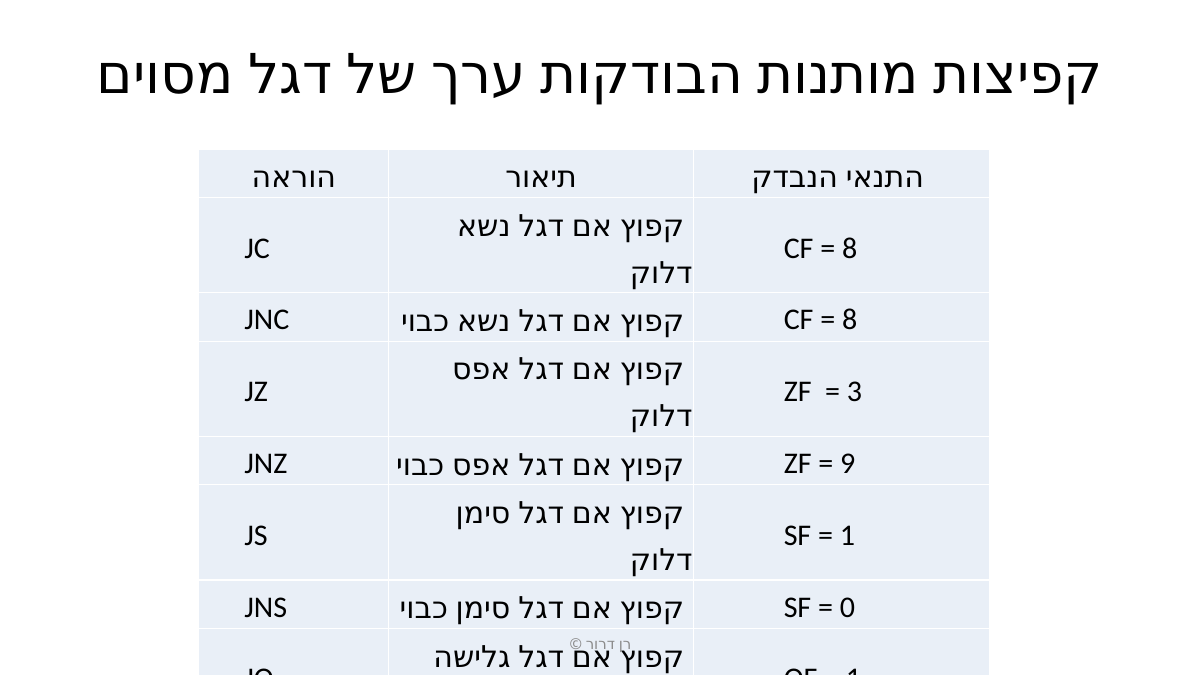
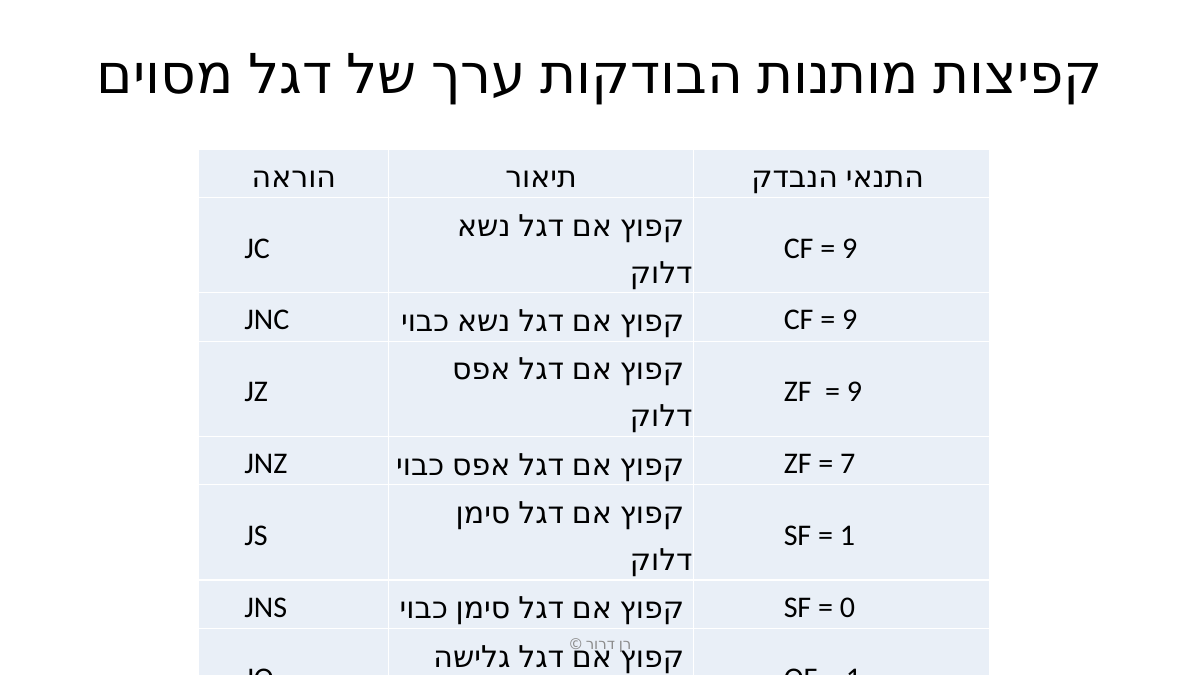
8 at (850, 248): 8 -> 9
8 at (850, 320): 8 -> 9
3 at (854, 392): 3 -> 9
9: 9 -> 7
